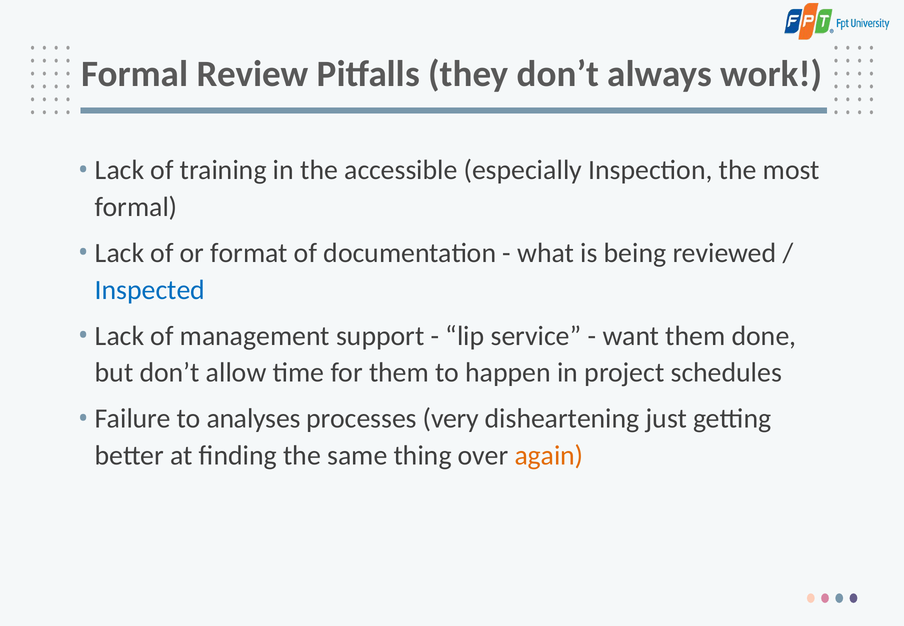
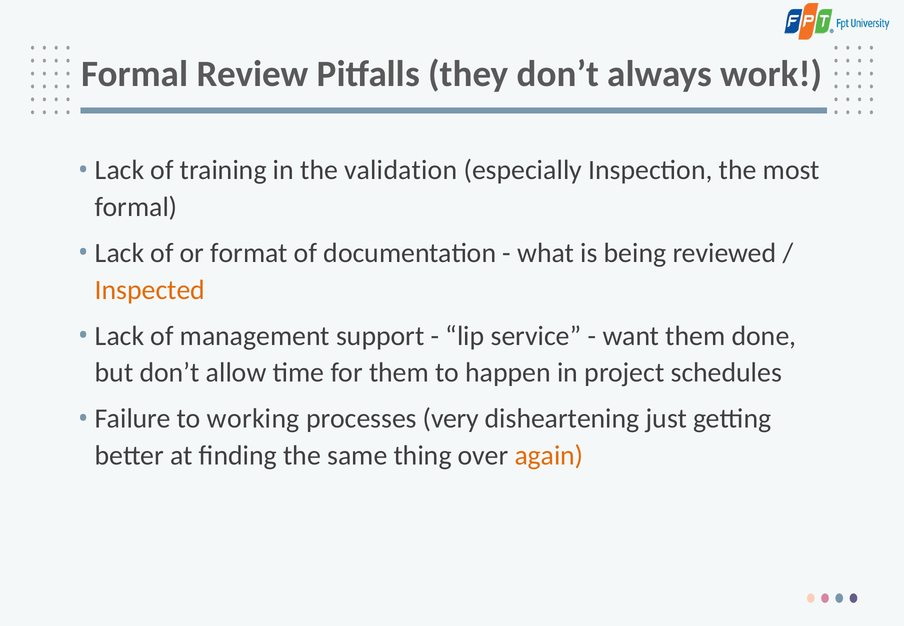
accessible: accessible -> validation
Inspected colour: blue -> orange
analyses: analyses -> working
